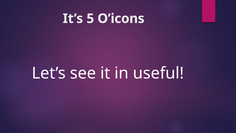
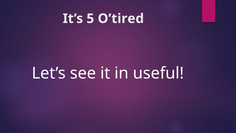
O’icons: O’icons -> O’tired
